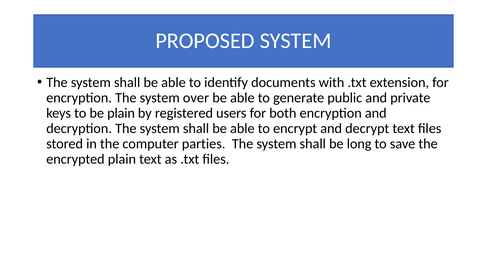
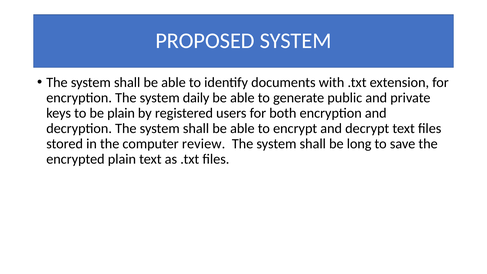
over: over -> daily
parties: parties -> review
